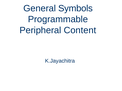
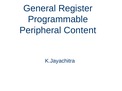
Symbols: Symbols -> Register
